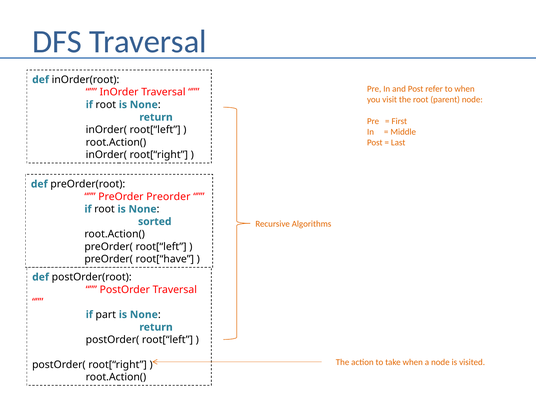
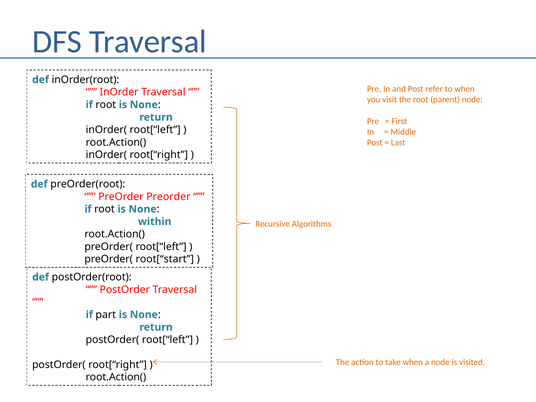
sorted: sorted -> within
root[“have: root[“have -> root[“start
